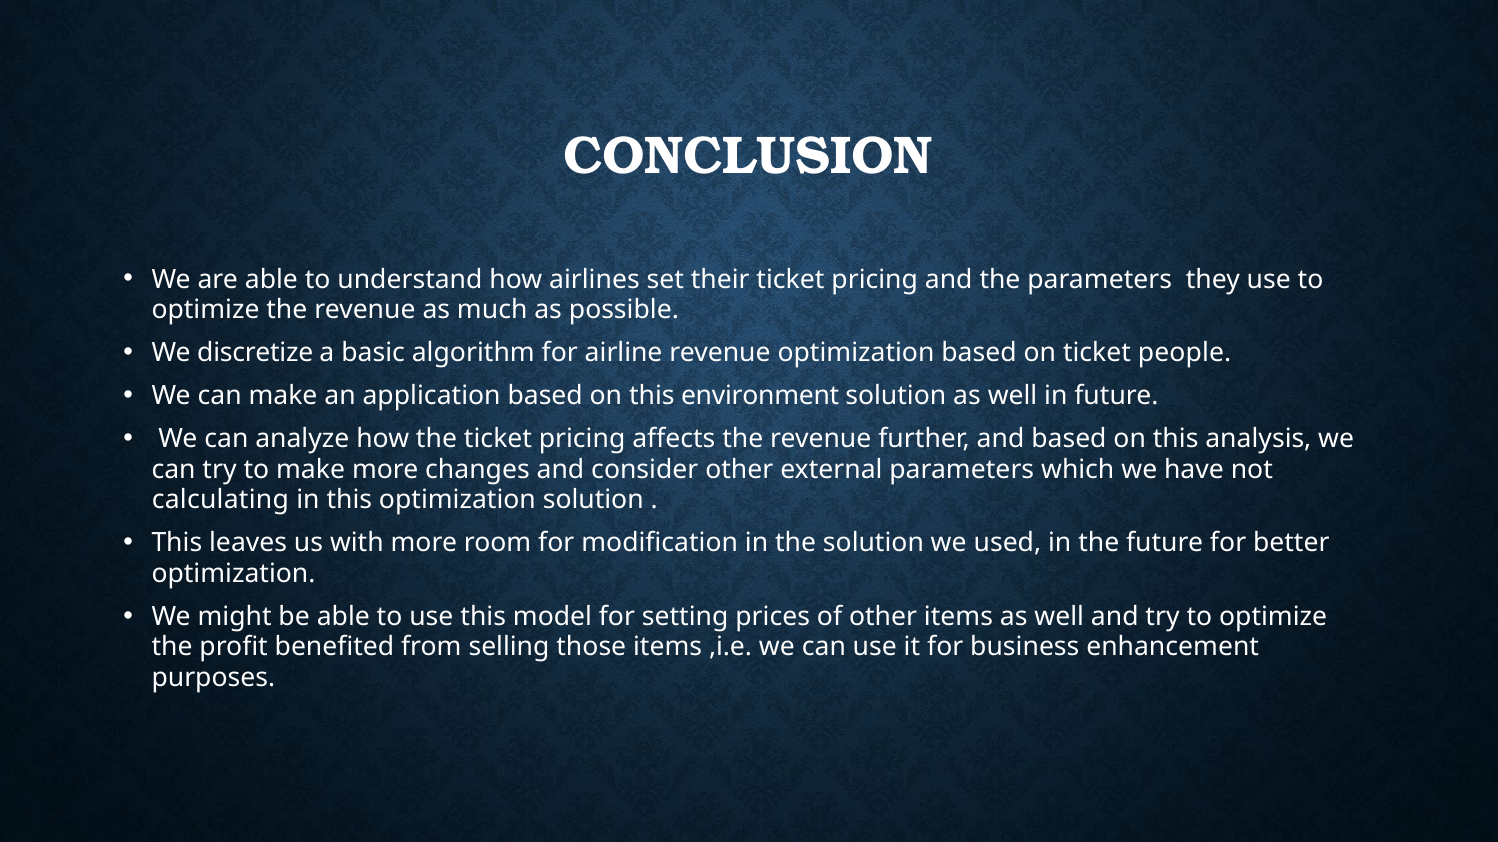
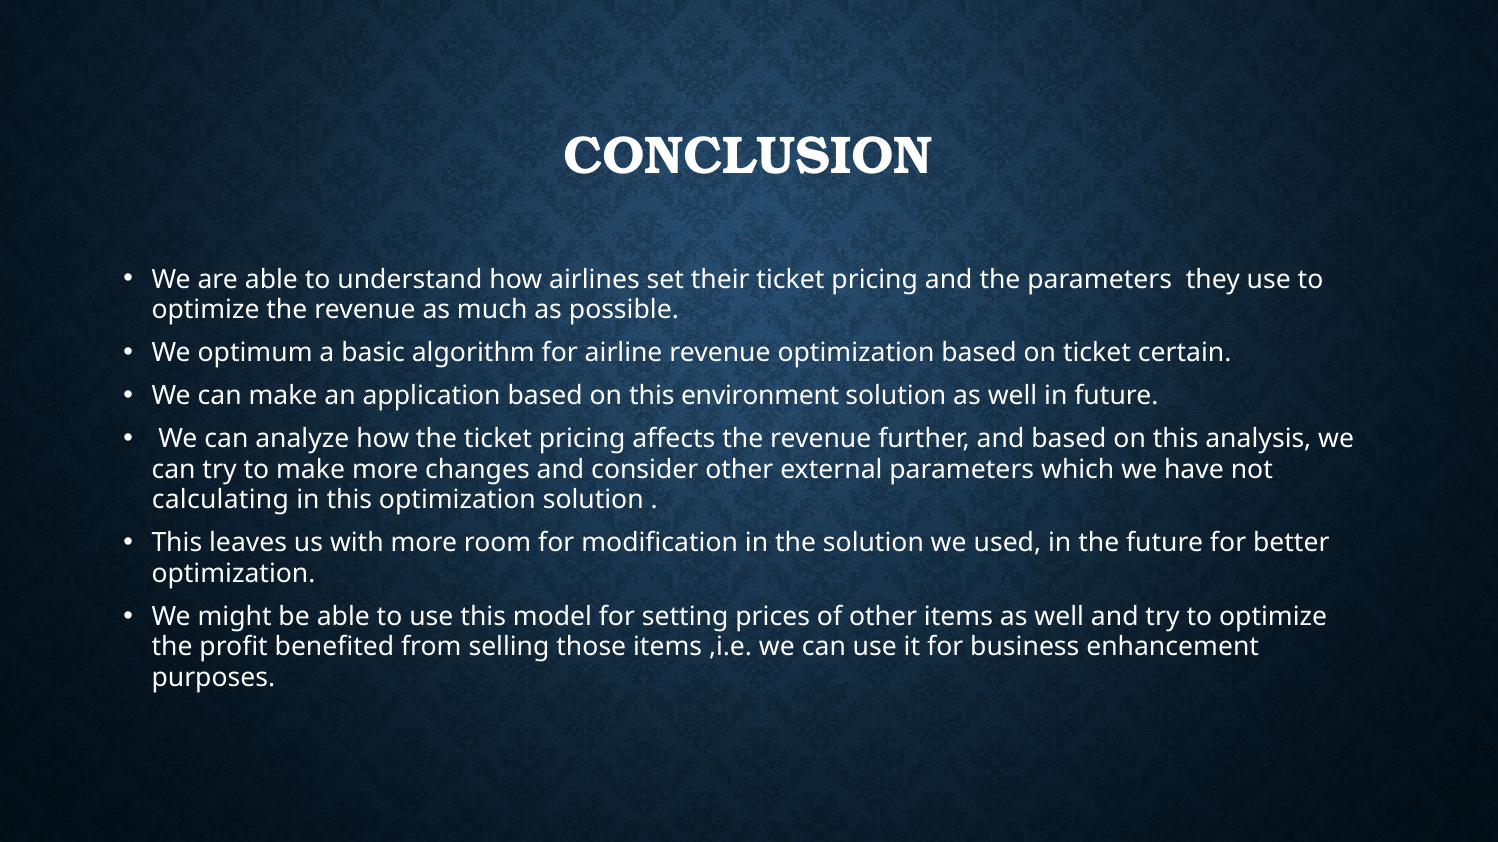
discretize: discretize -> optimum
people: people -> certain
